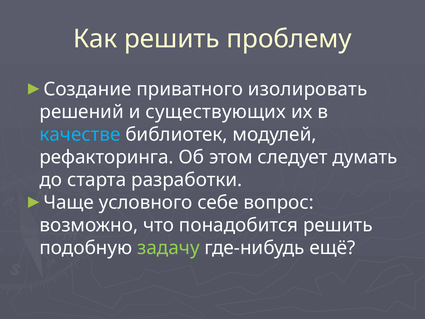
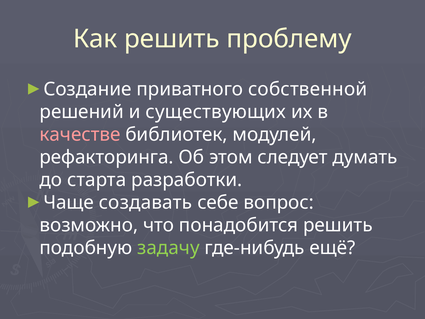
изолировать: изолировать -> собственной
качестве colour: light blue -> pink
условного: условного -> создавать
